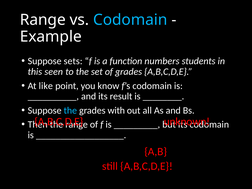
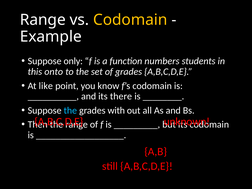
Codomain at (130, 20) colour: light blue -> yellow
sets: sets -> only
seen: seen -> onto
result: result -> there
